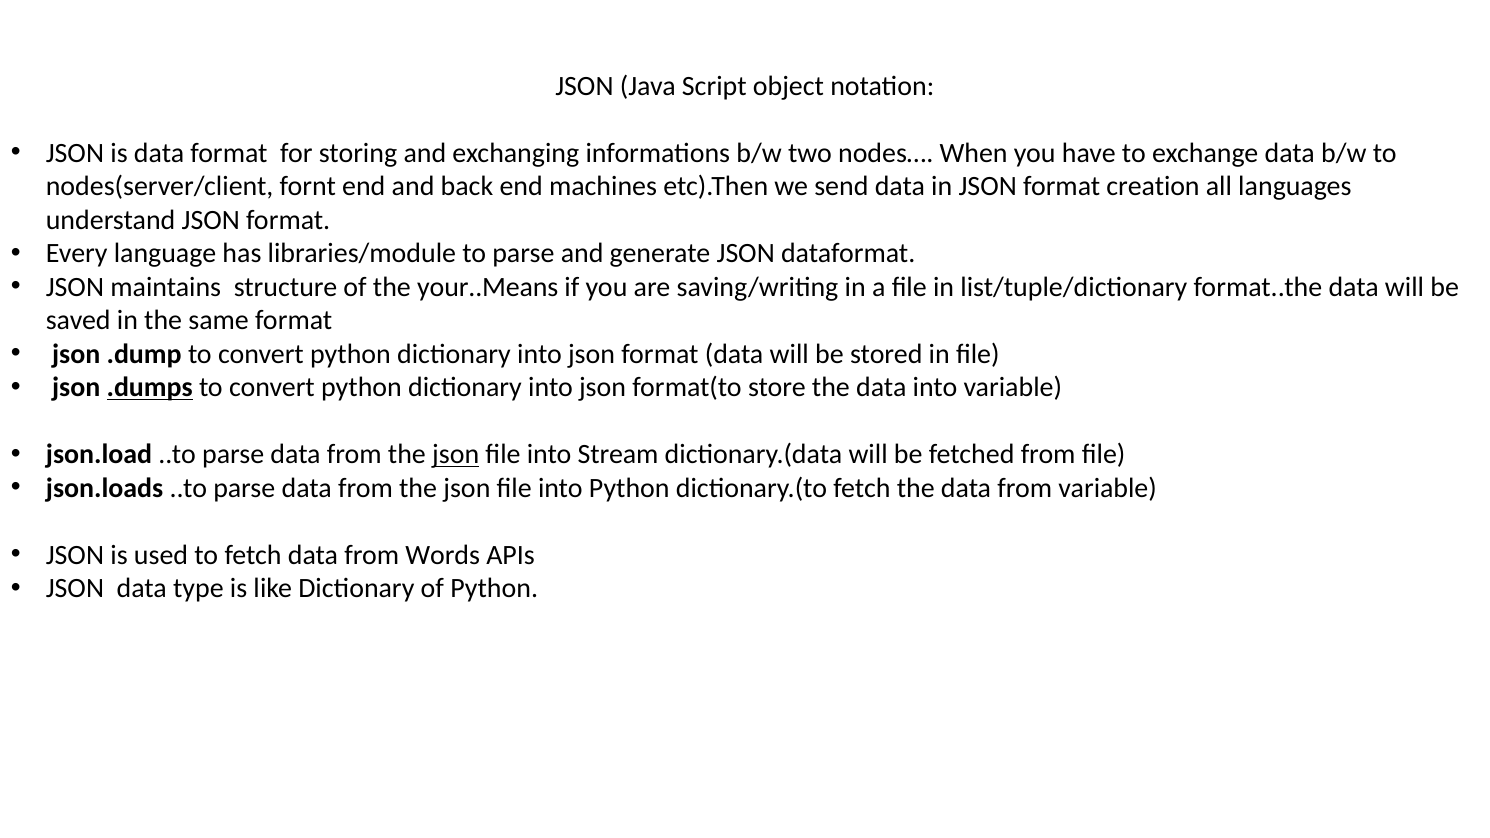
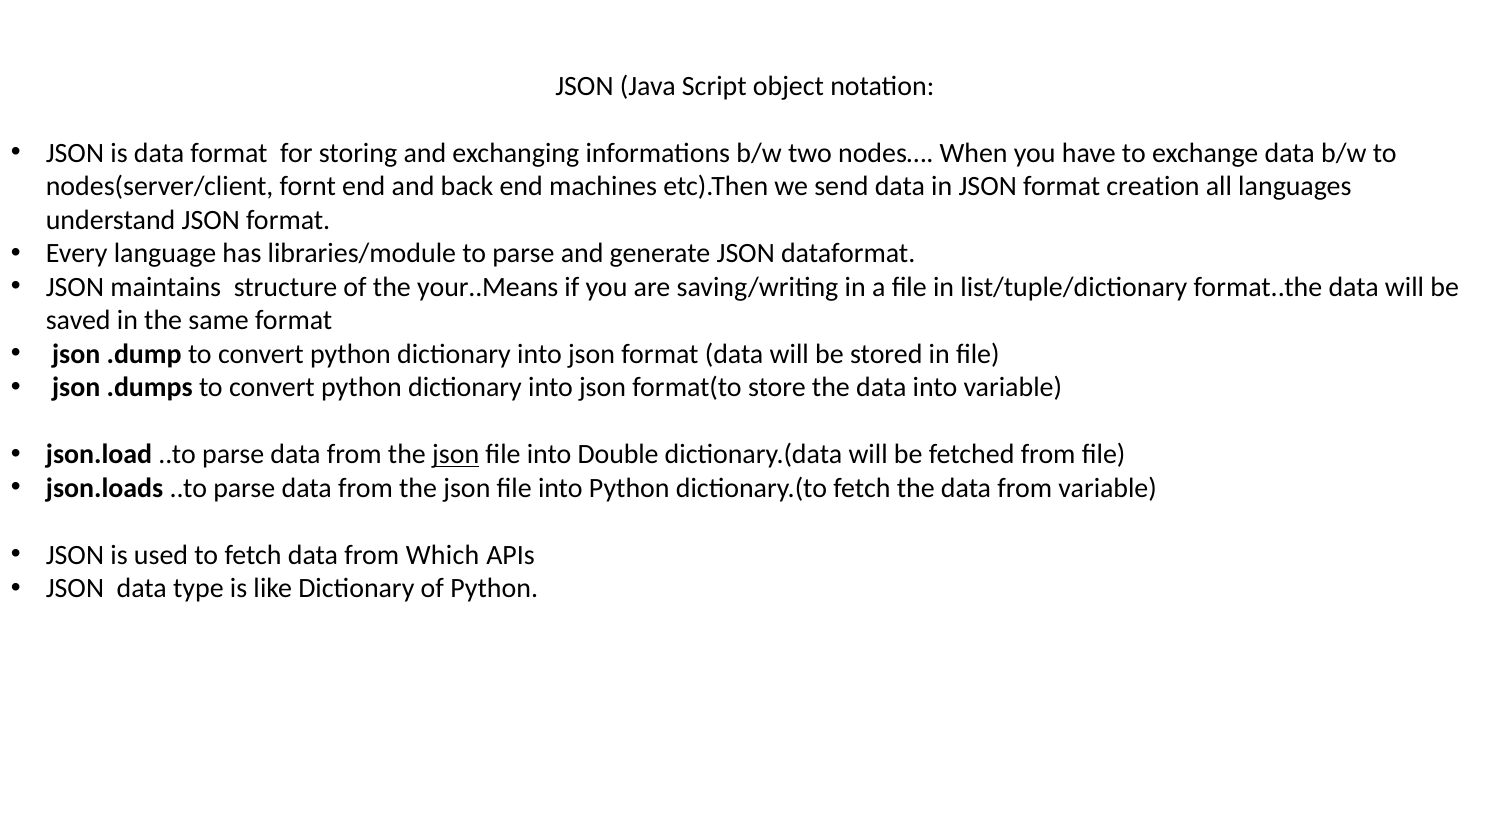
.dumps underline: present -> none
Stream: Stream -> Double
Words: Words -> Which
